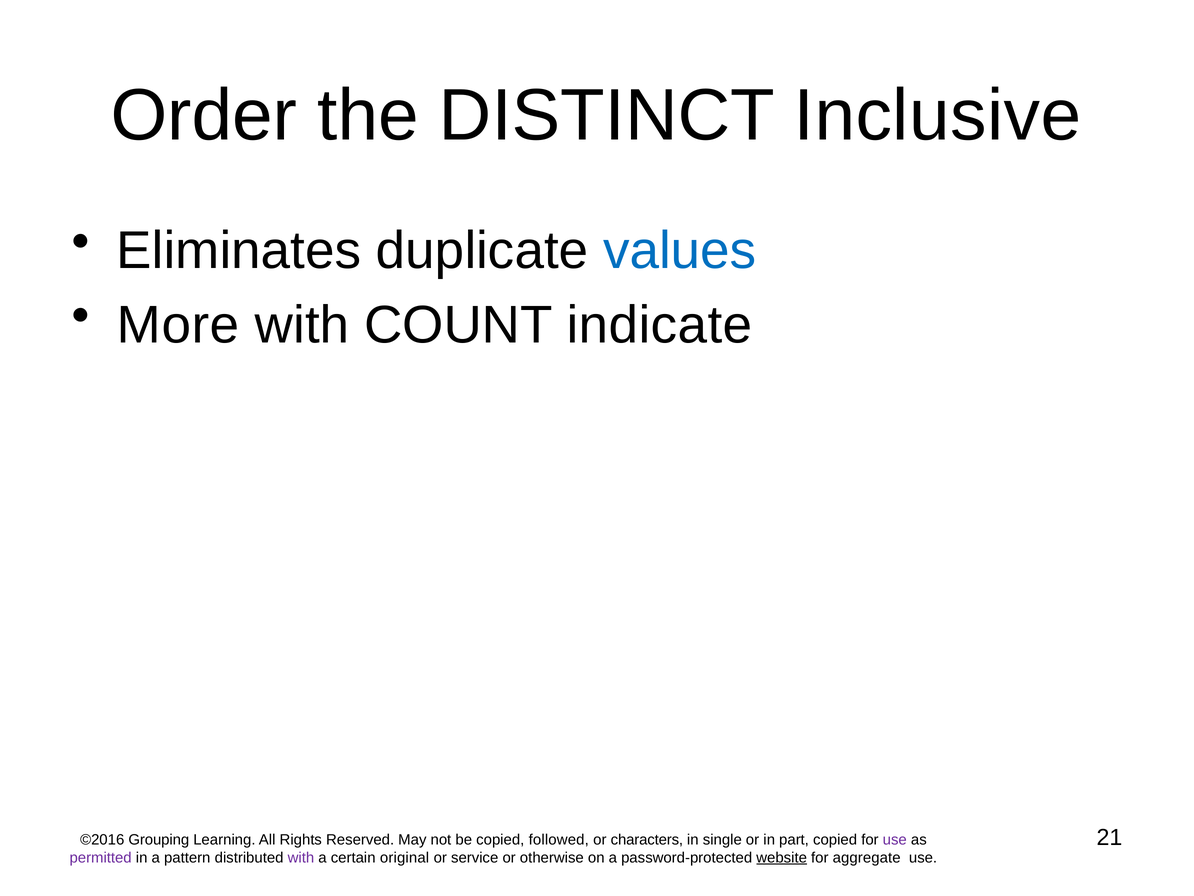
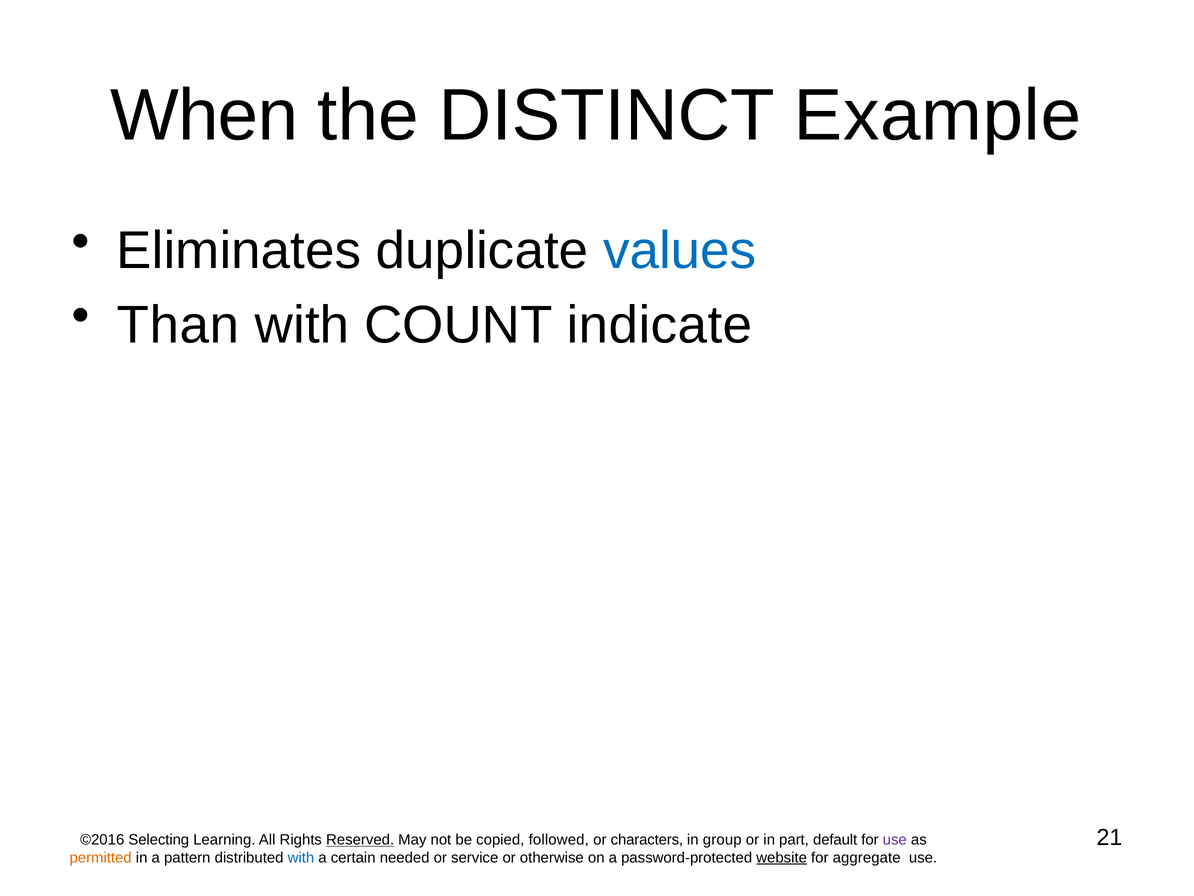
Order: Order -> When
Inclusive: Inclusive -> Example
More: More -> Than
Grouping: Grouping -> Selecting
Reserved underline: none -> present
single: single -> group
part copied: copied -> default
permitted colour: purple -> orange
with at (301, 857) colour: purple -> blue
original: original -> needed
